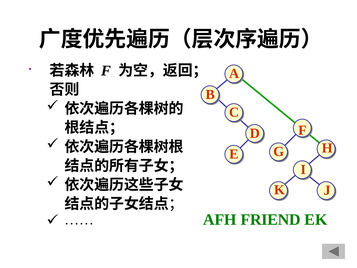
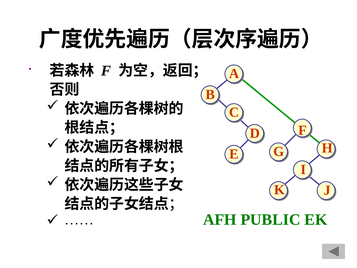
FRIEND: FRIEND -> PUBLIC
